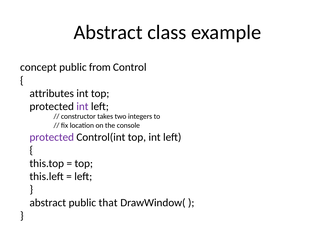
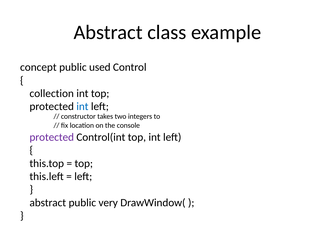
from: from -> used
attributes: attributes -> collection
int at (82, 107) colour: purple -> blue
that: that -> very
